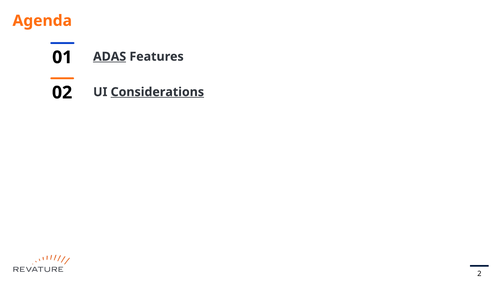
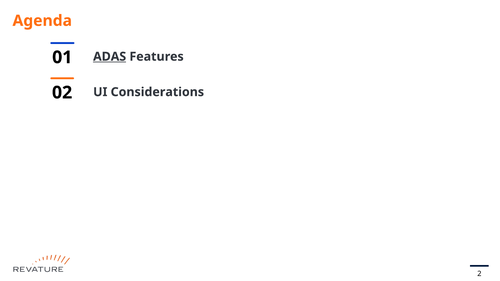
Considerations underline: present -> none
